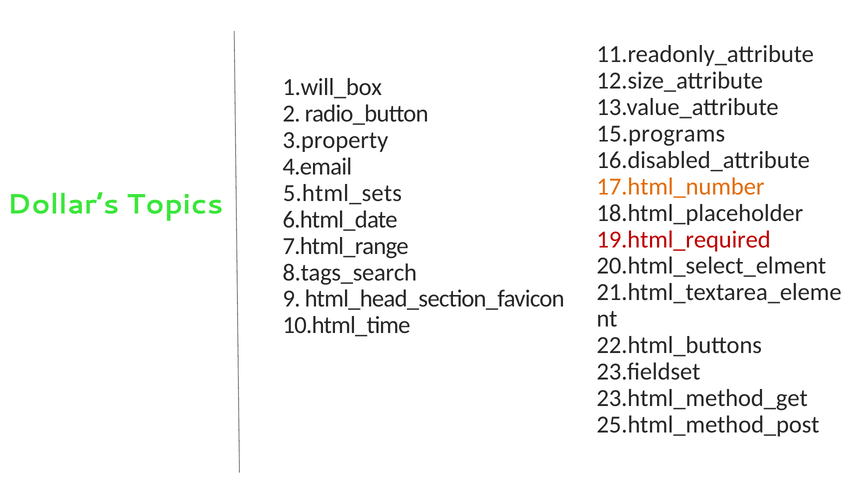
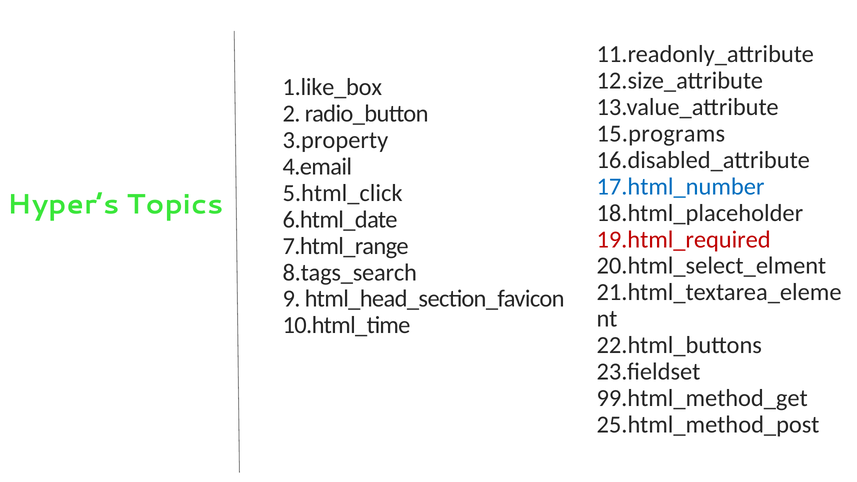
1.will_box: 1.will_box -> 1.like_box
17.html_number colour: orange -> blue
5.html_sets: 5.html_sets -> 5.html_click
Dollar’s: Dollar’s -> Hyper’s
23.html_method_get: 23.html_method_get -> 99.html_method_get
